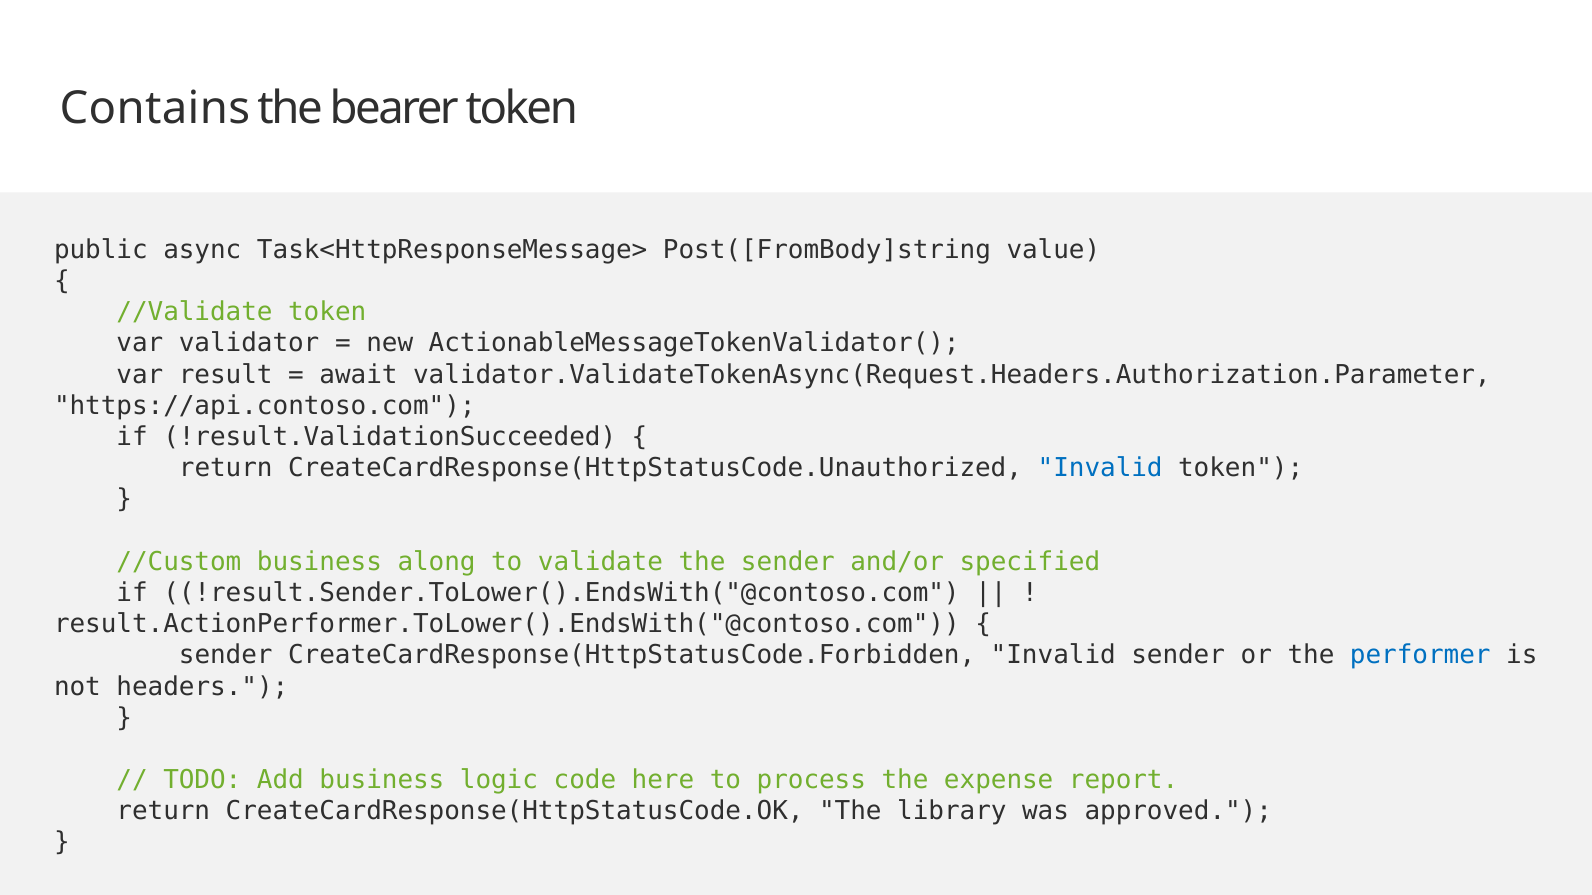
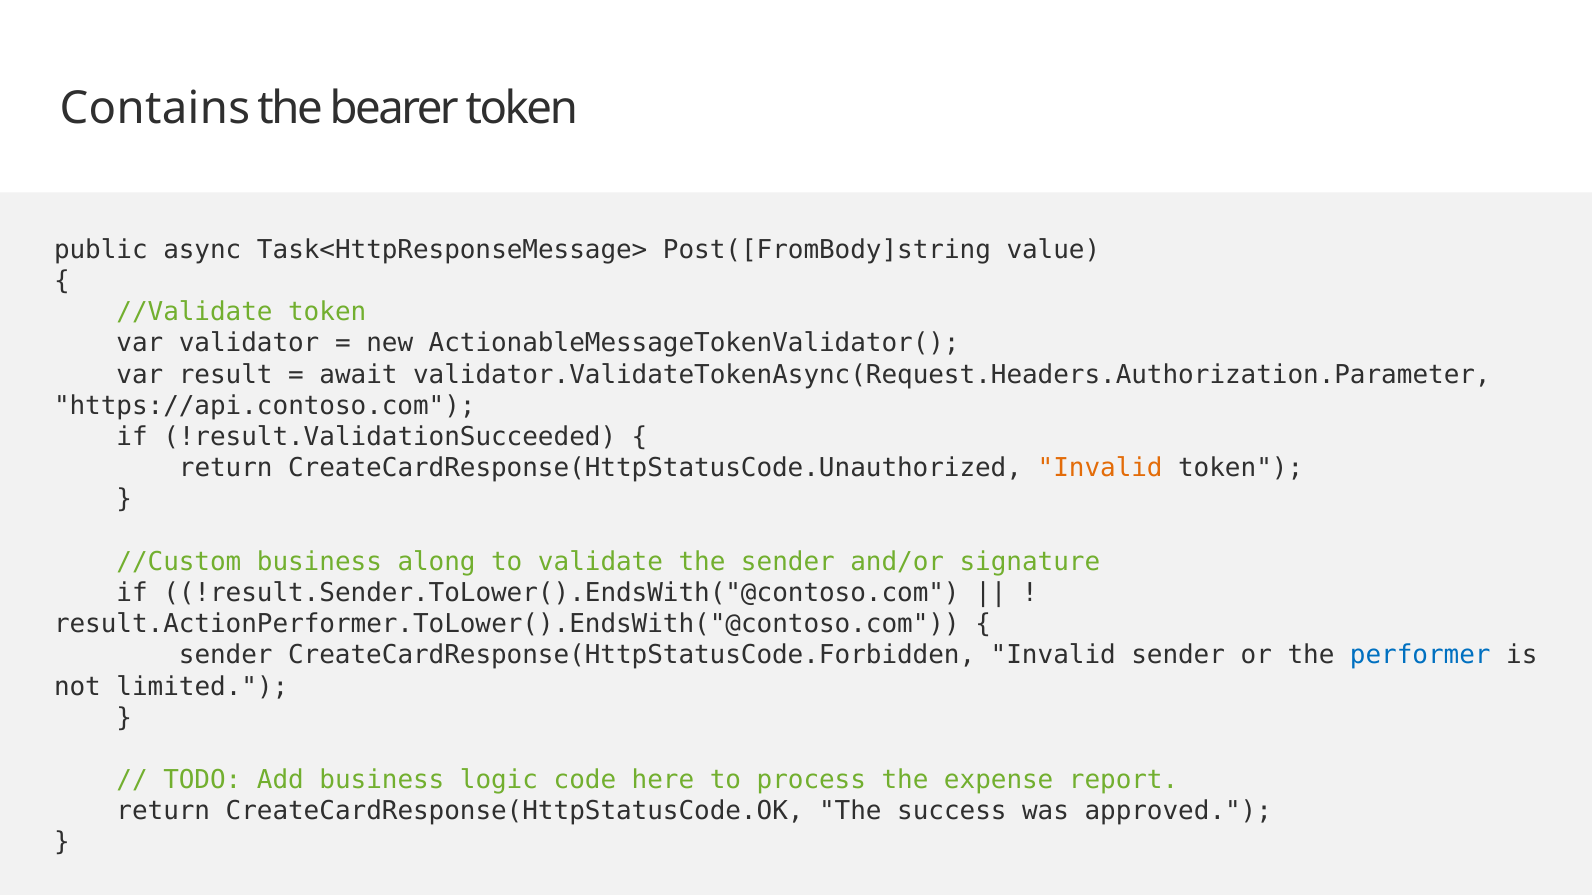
Invalid at (1100, 468) colour: blue -> orange
specified: specified -> signature
headers: headers -> limited
library: library -> success
